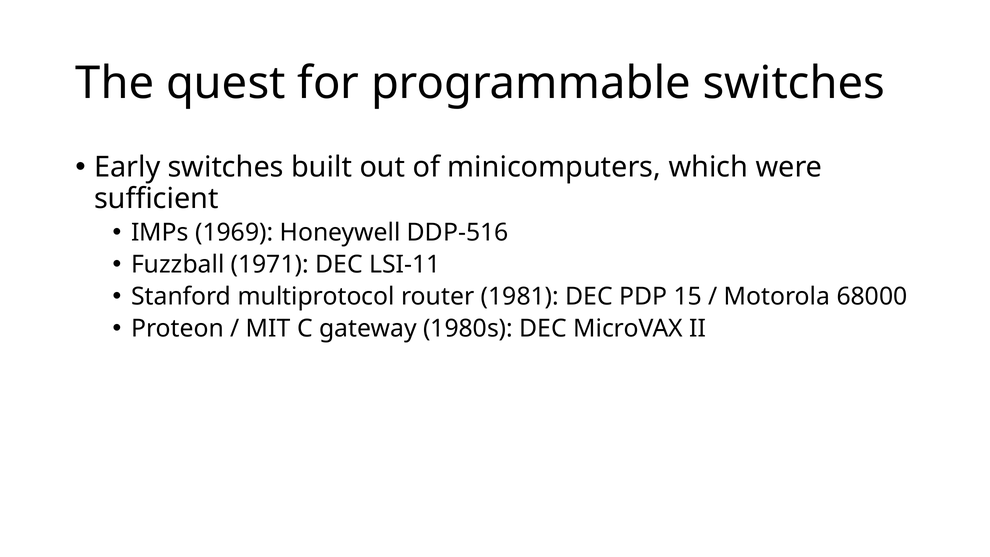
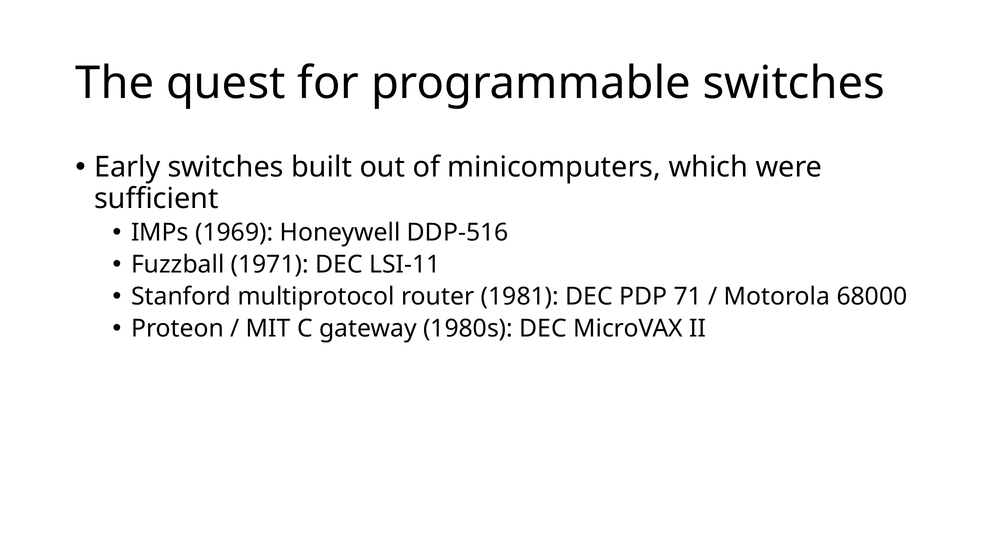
15: 15 -> 71
